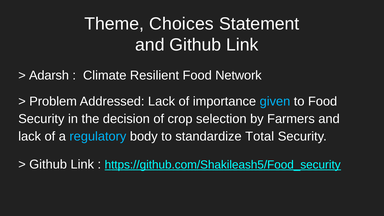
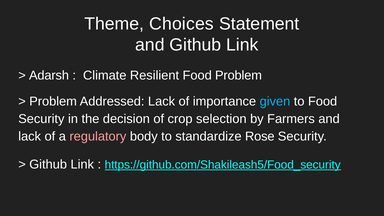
Food Network: Network -> Problem
regulatory colour: light blue -> pink
Total: Total -> Rose
